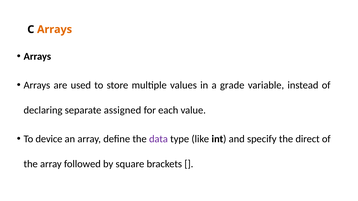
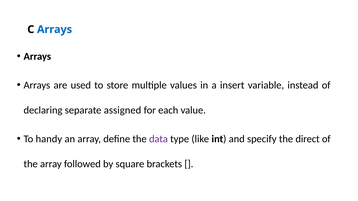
Arrays at (55, 30) colour: orange -> blue
grade: grade -> insert
device: device -> handy
